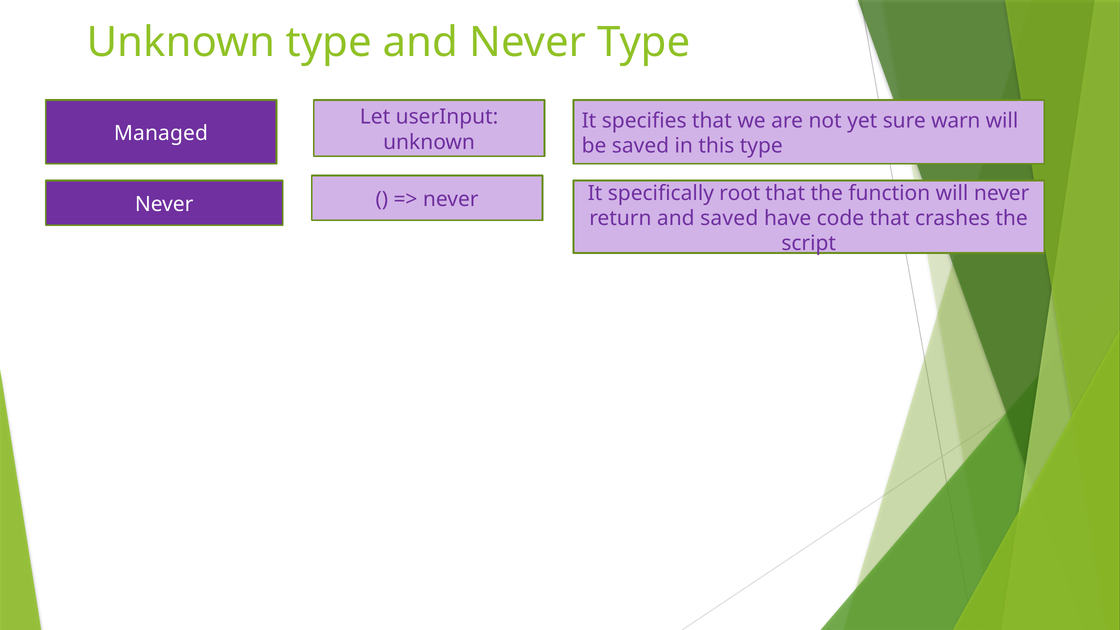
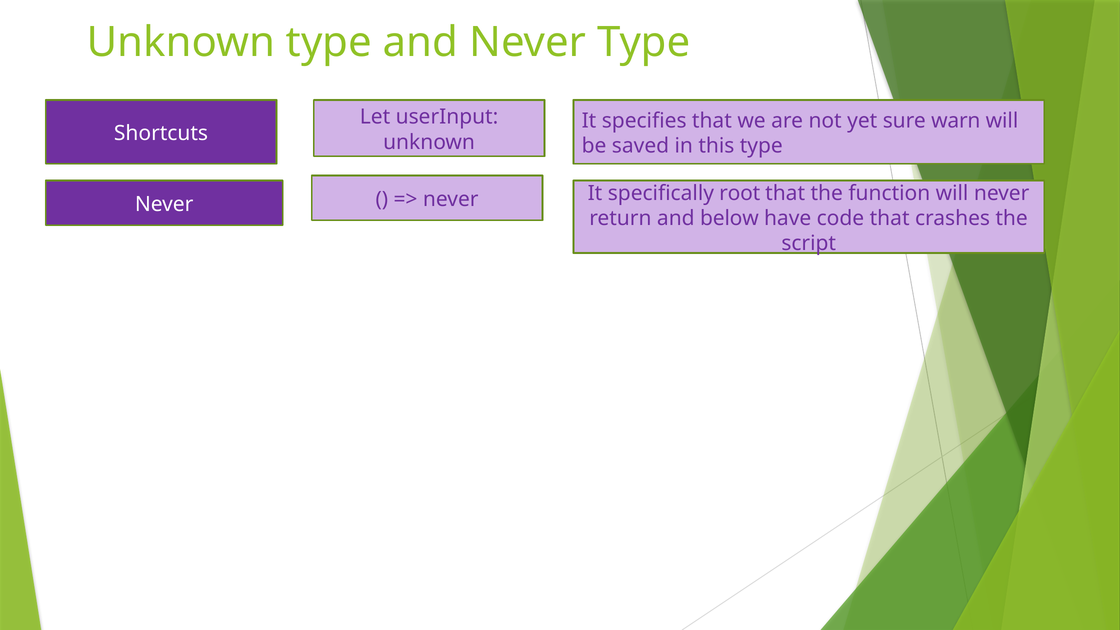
Managed: Managed -> Shortcuts
and saved: saved -> below
